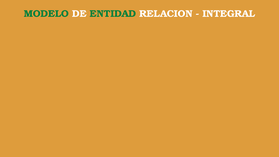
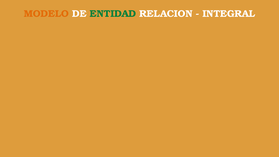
MODELO colour: green -> orange
